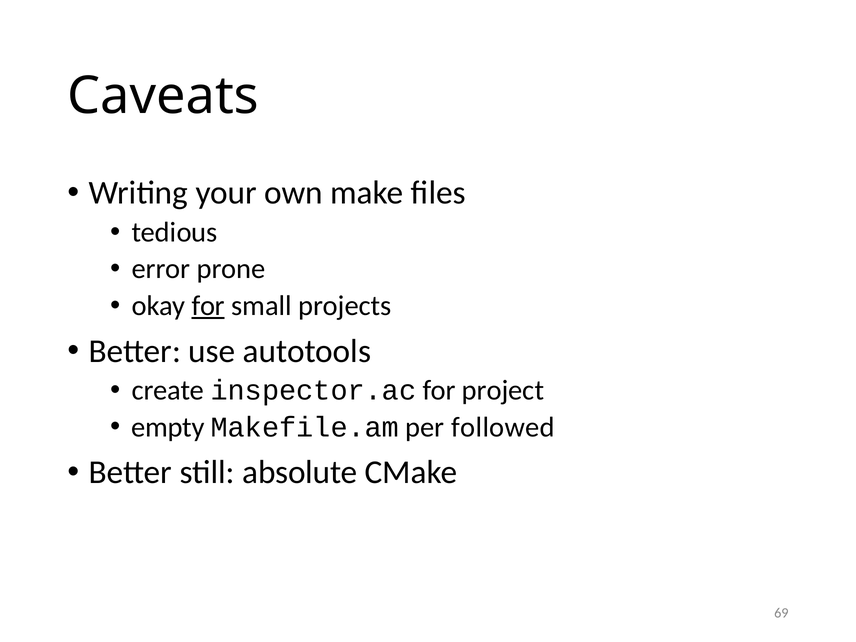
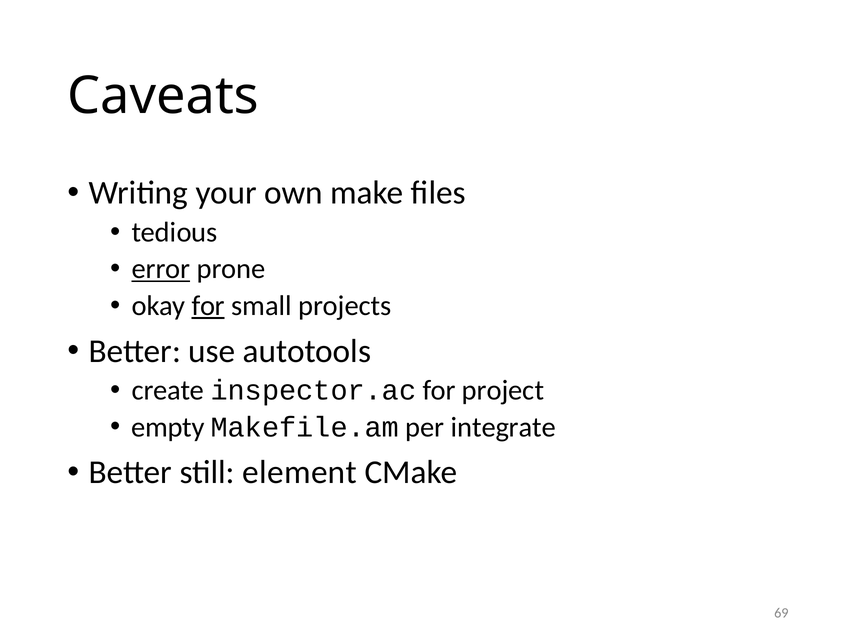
error underline: none -> present
followed: followed -> integrate
absolute: absolute -> element
